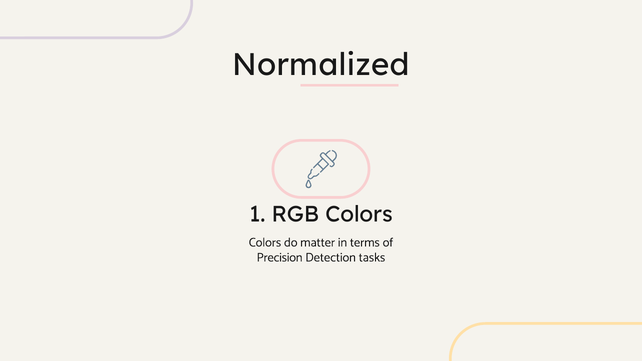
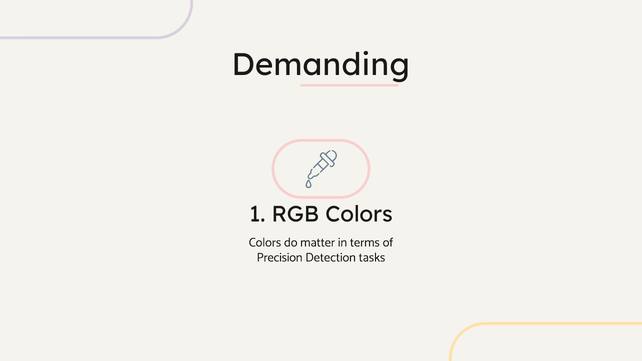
Normalized: Normalized -> Demanding
